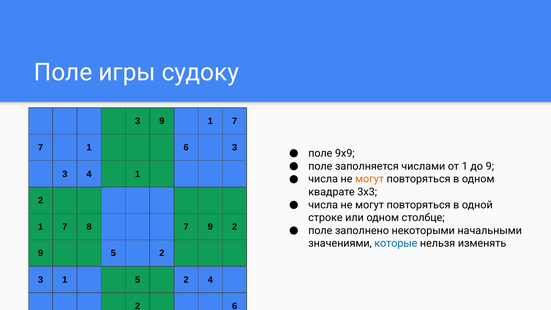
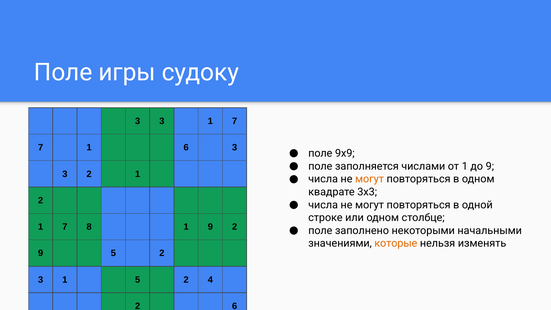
9 at (162, 121): 9 -> 3
3 4: 4 -> 2
7 8 7: 7 -> 1
которые colour: blue -> orange
